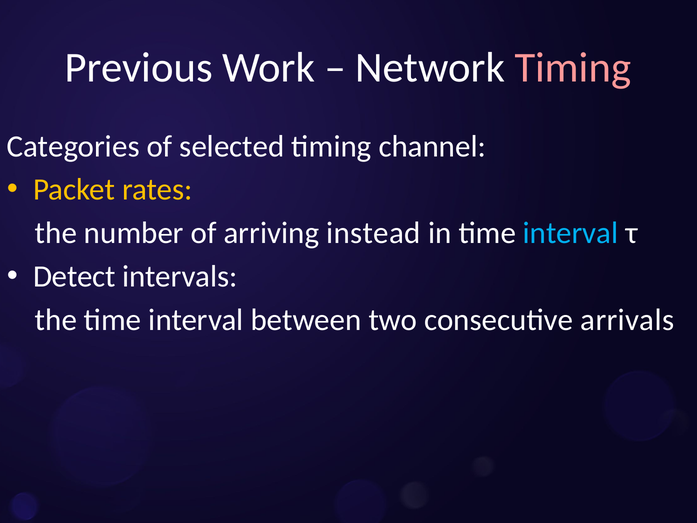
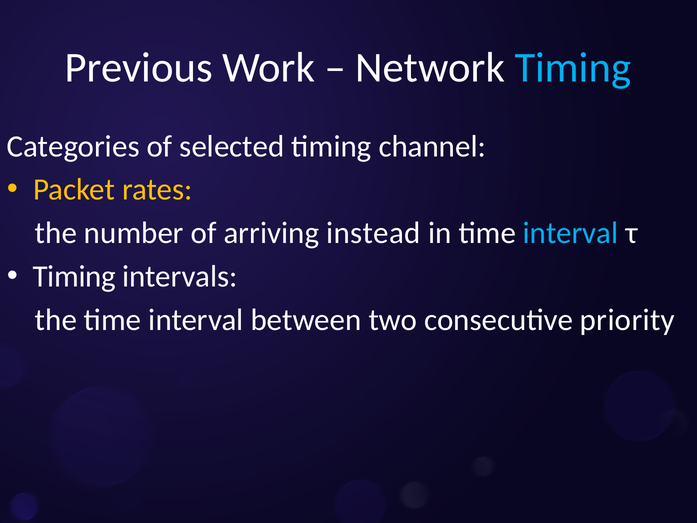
Timing at (573, 67) colour: pink -> light blue
Detect at (74, 276): Detect -> Timing
arrivals: arrivals -> priority
